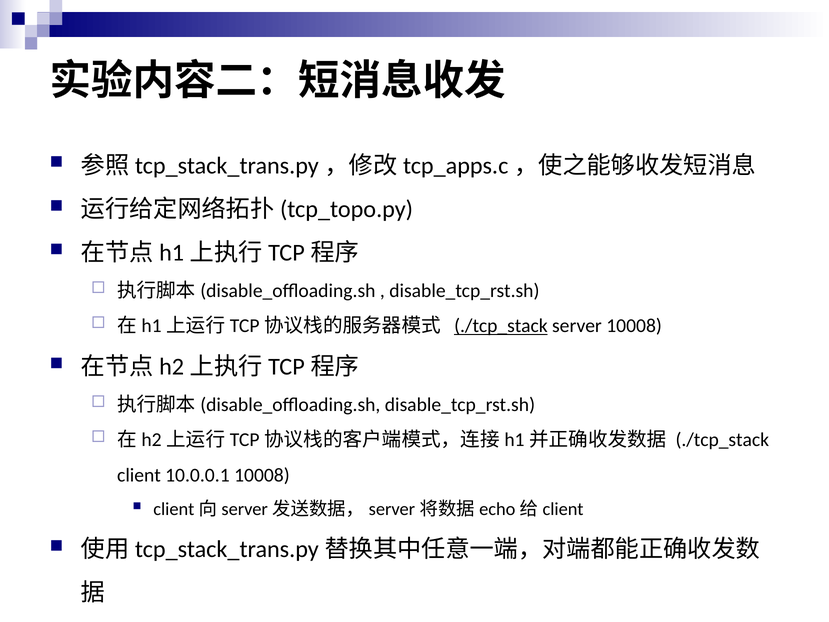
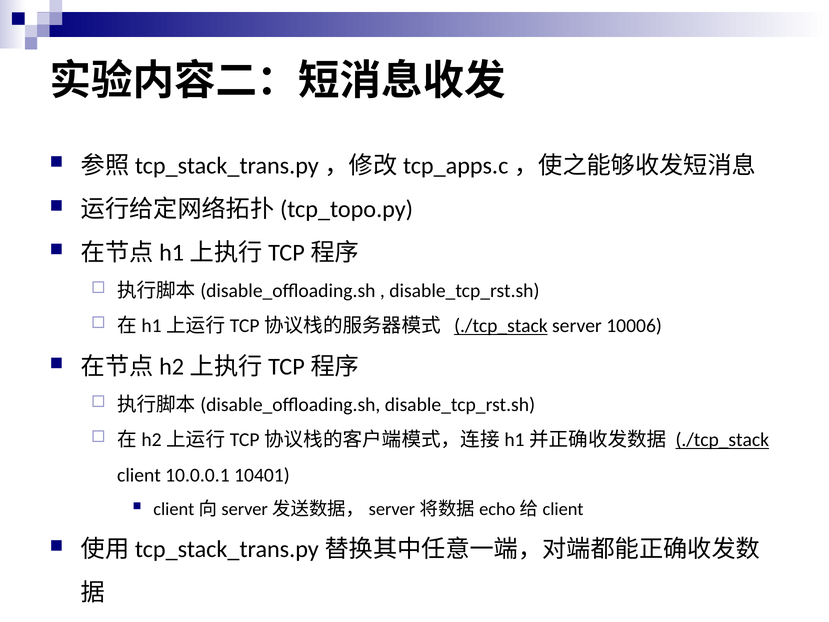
server 10008: 10008 -> 10006
./tcp_stack at (722, 440) underline: none -> present
10.0.0.1 10008: 10008 -> 10401
